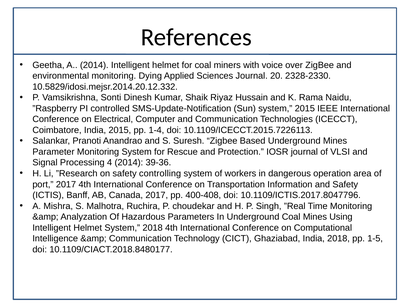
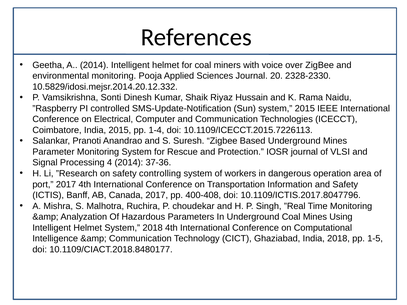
Dying: Dying -> Pooja
39-36: 39-36 -> 37-36
